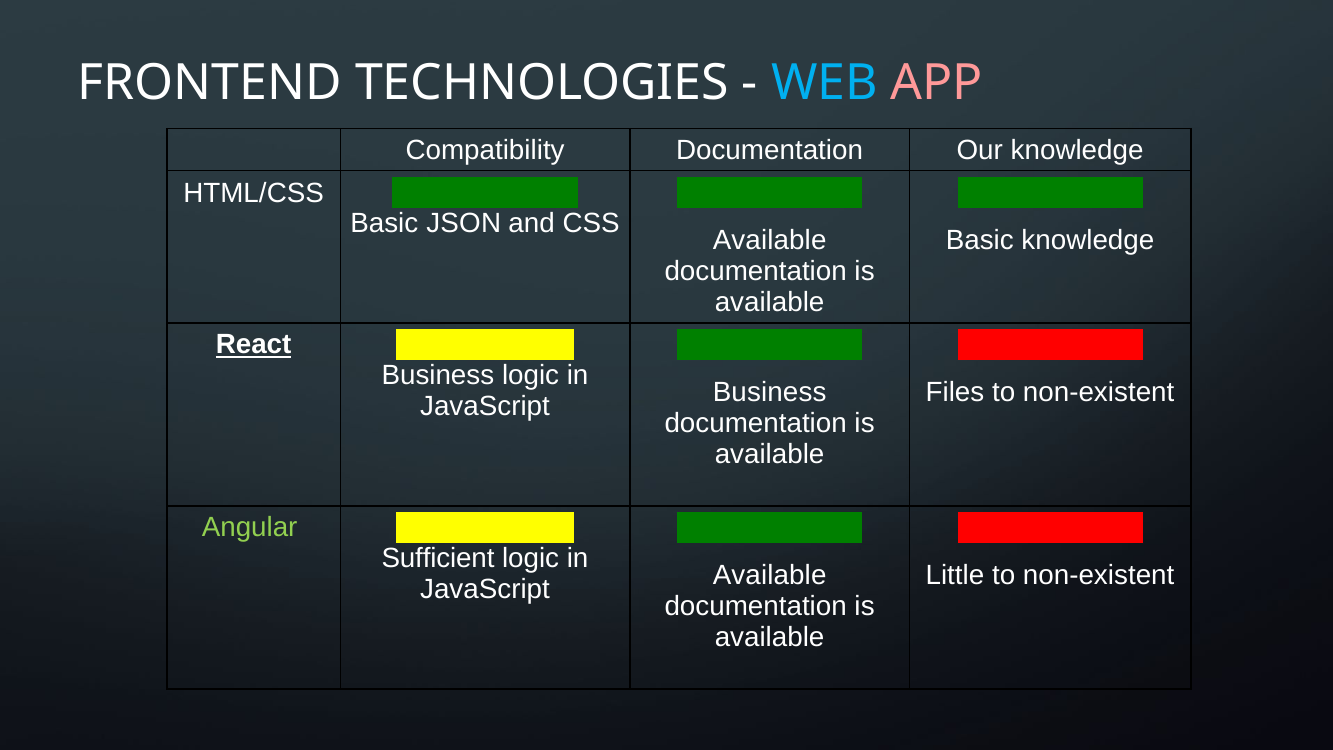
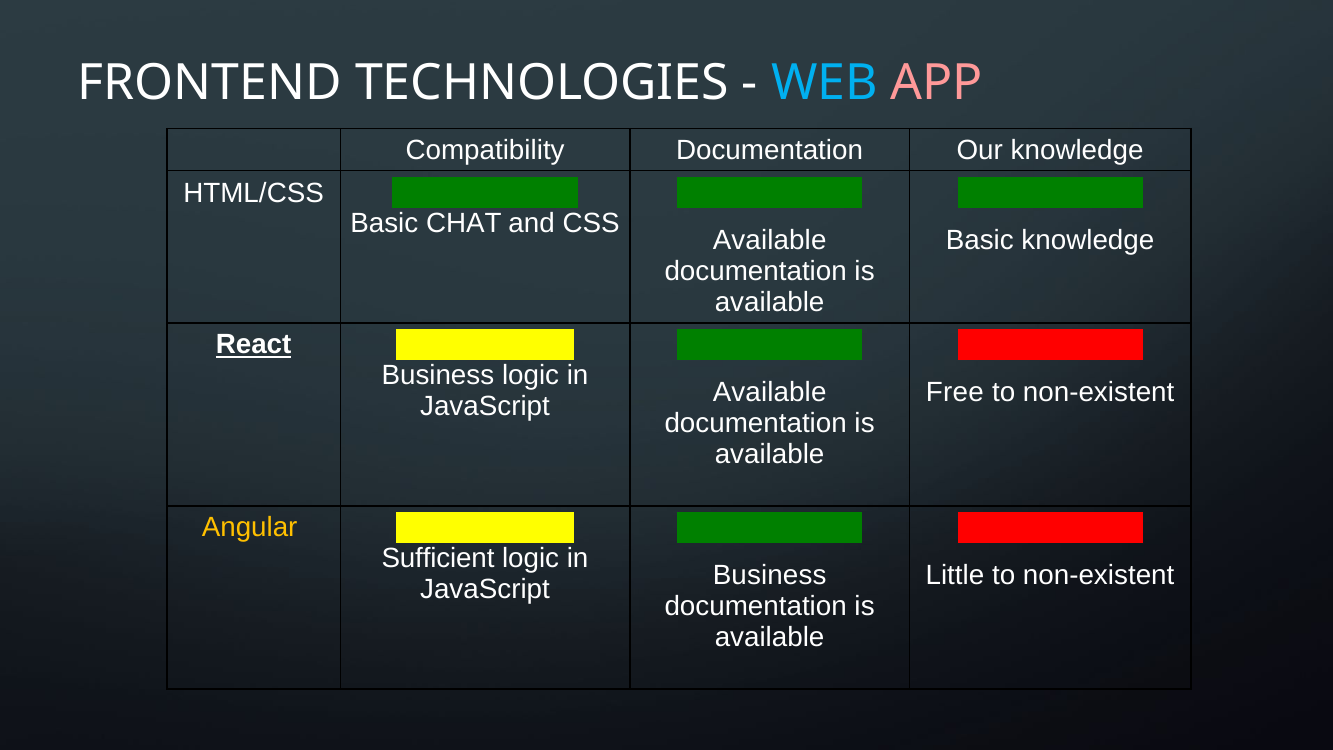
JSON: JSON -> CHAT
Business at (770, 392): Business -> Available
Files: Files -> Free
Angular colour: light green -> yellow
Available at (770, 575): Available -> Business
